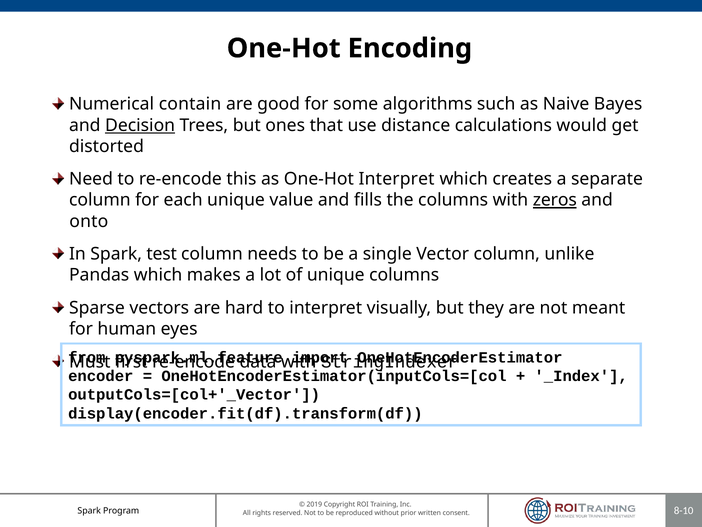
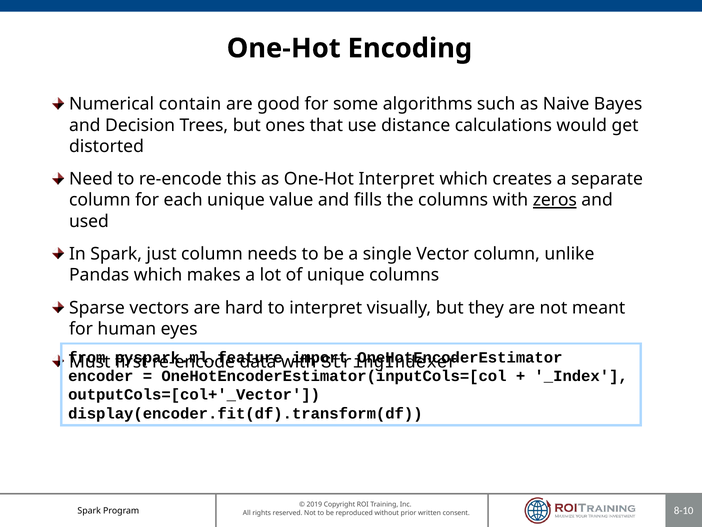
Decision underline: present -> none
onto: onto -> used
test: test -> just
